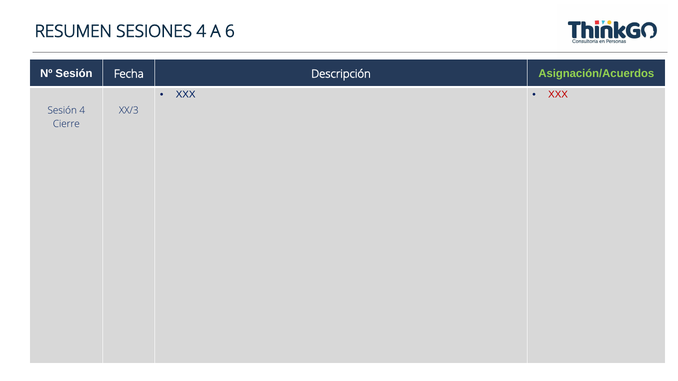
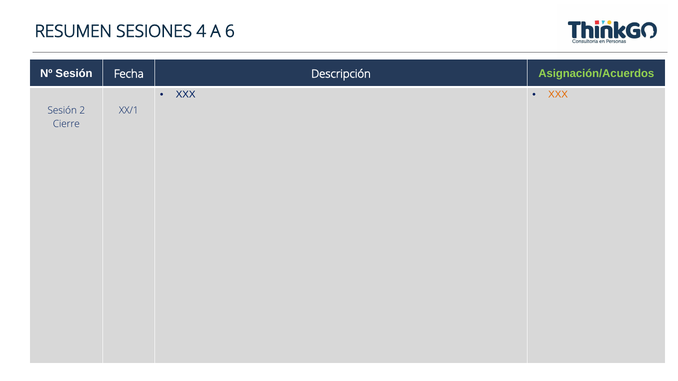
XXX at (558, 95) colour: red -> orange
Sesión 4: 4 -> 2
XX/3: XX/3 -> XX/1
